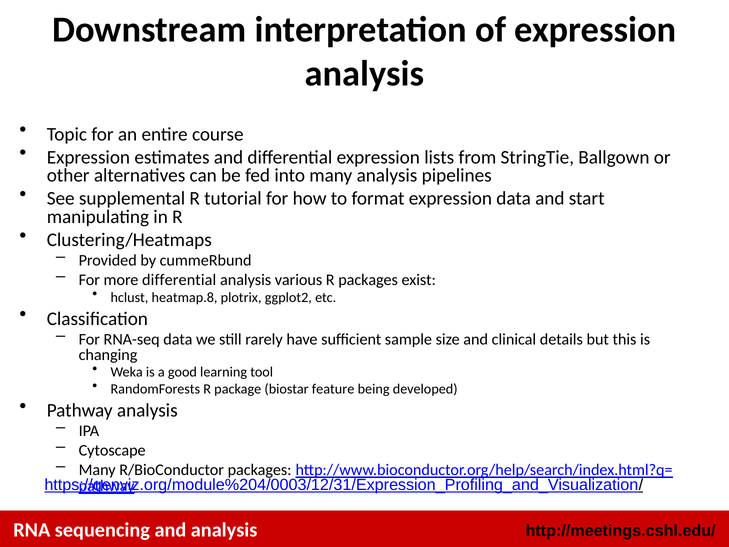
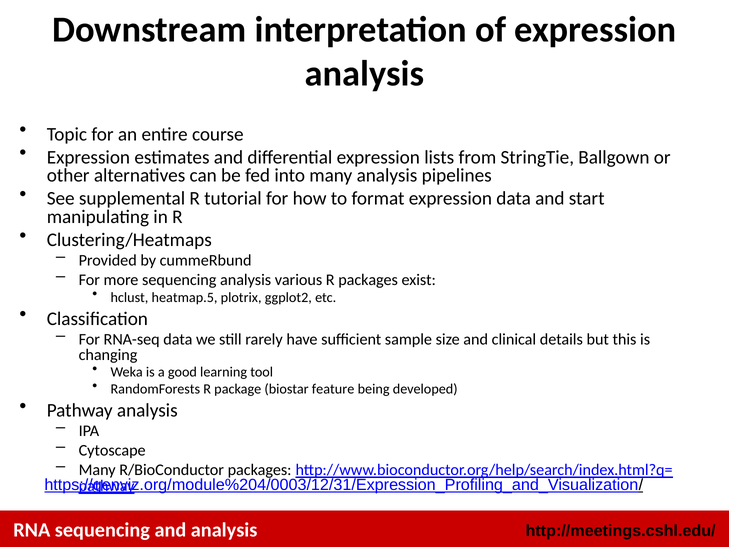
more differential: differential -> sequencing
heatmap.8: heatmap.8 -> heatmap.5
